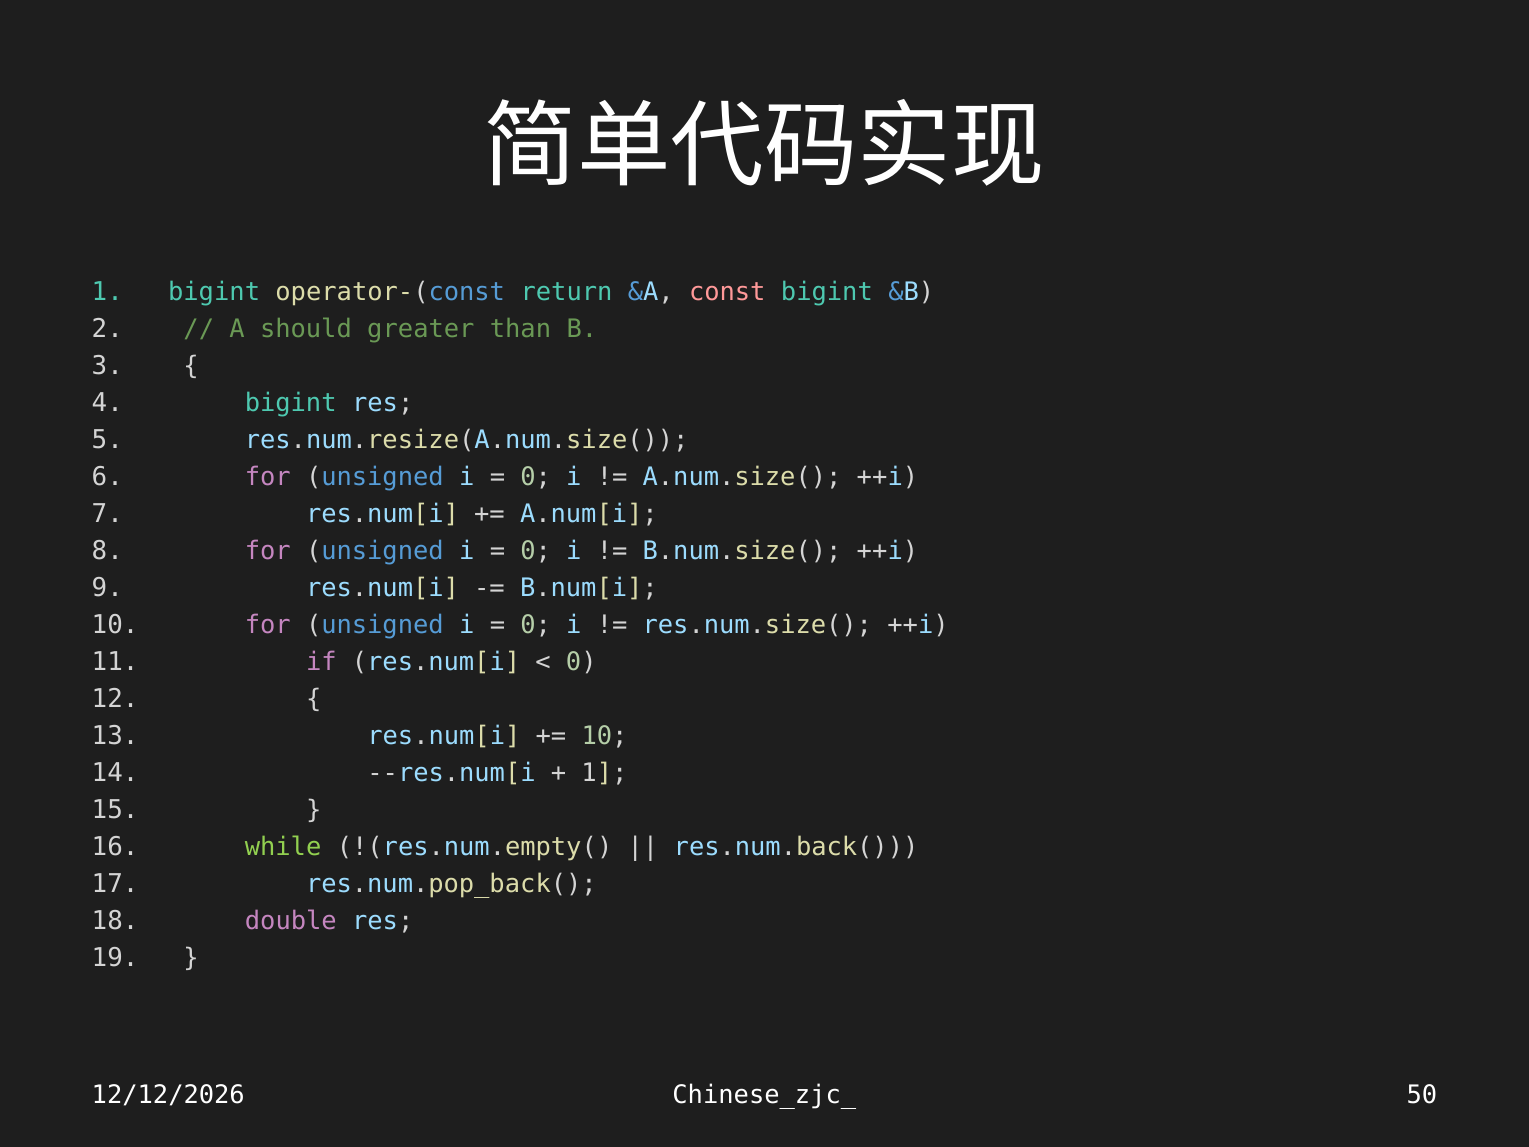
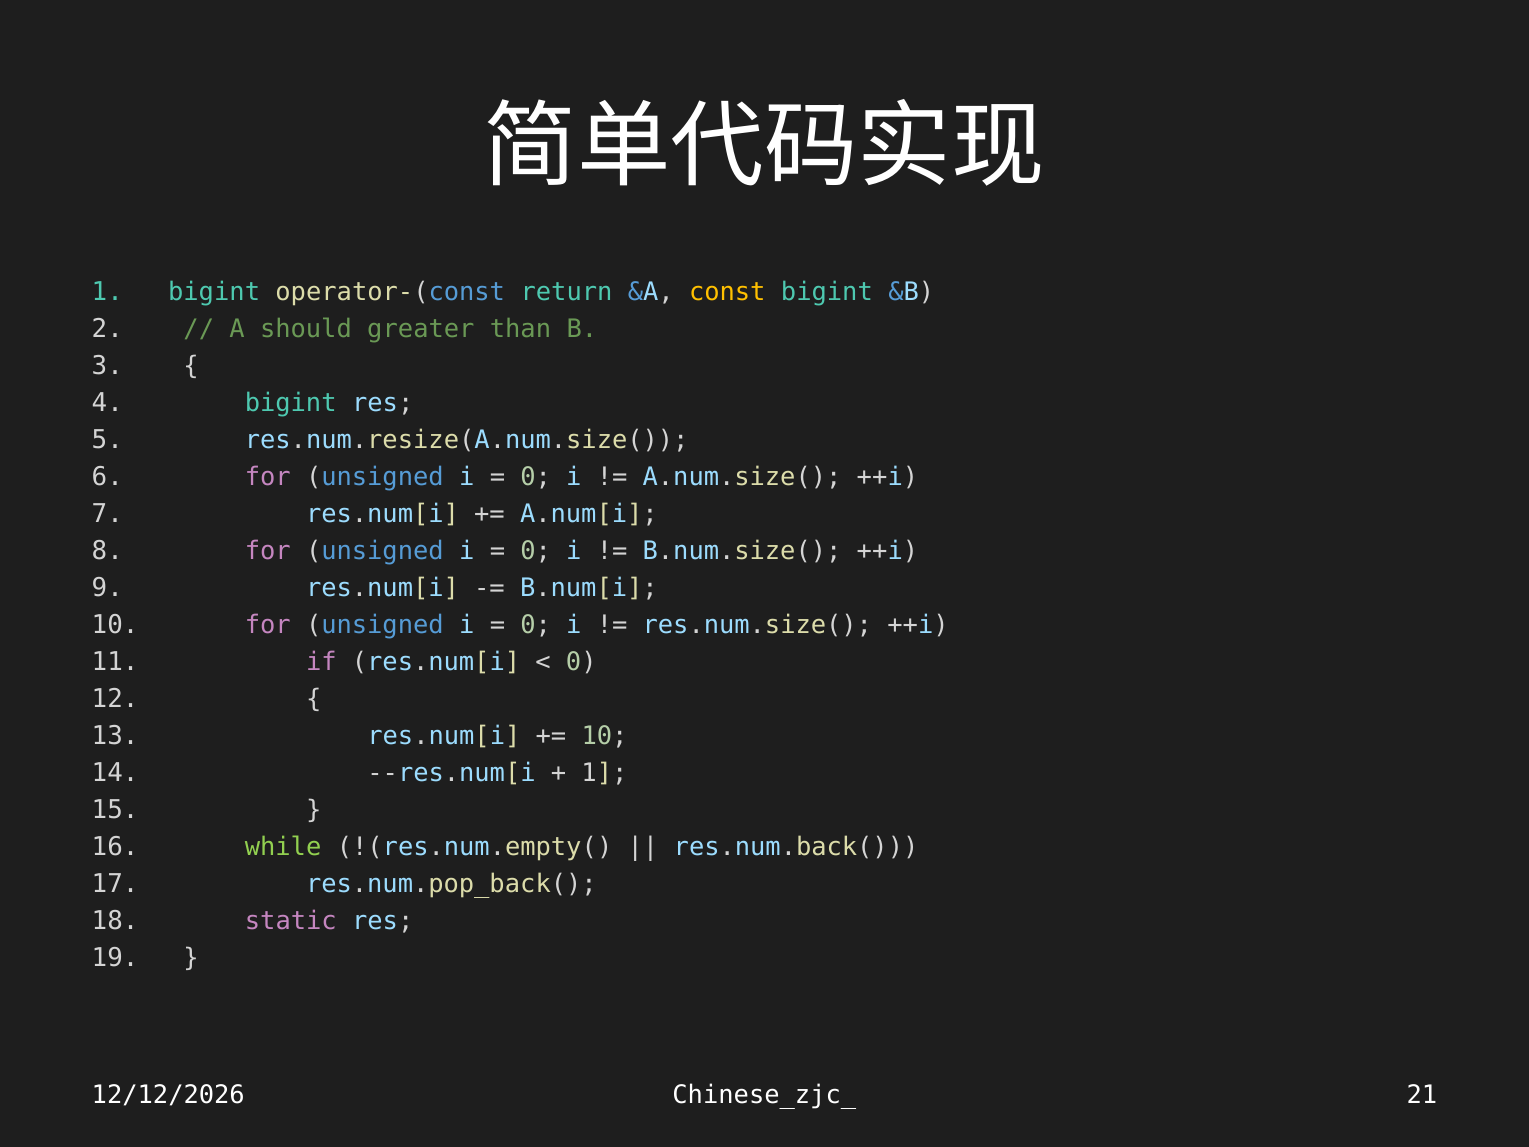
const colour: pink -> yellow
double: double -> static
50: 50 -> 21
